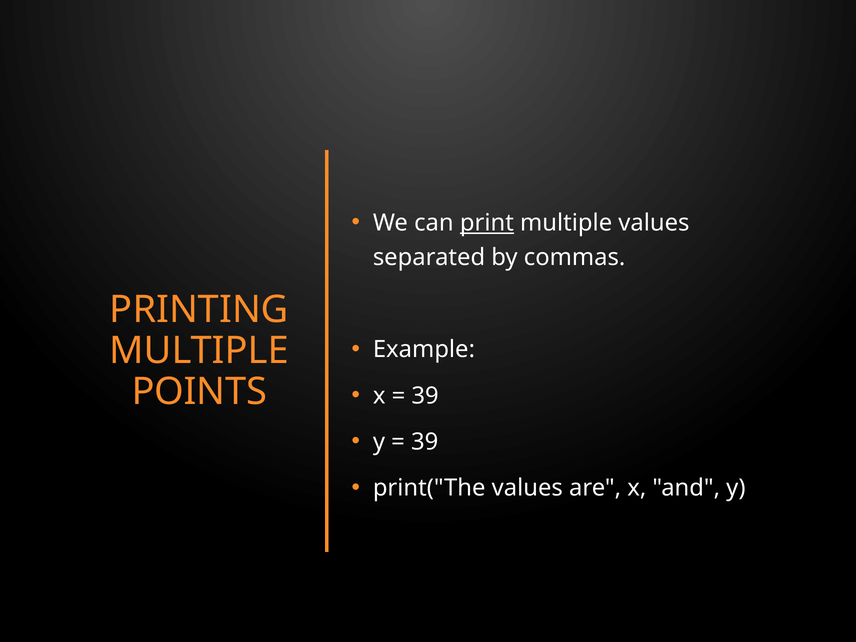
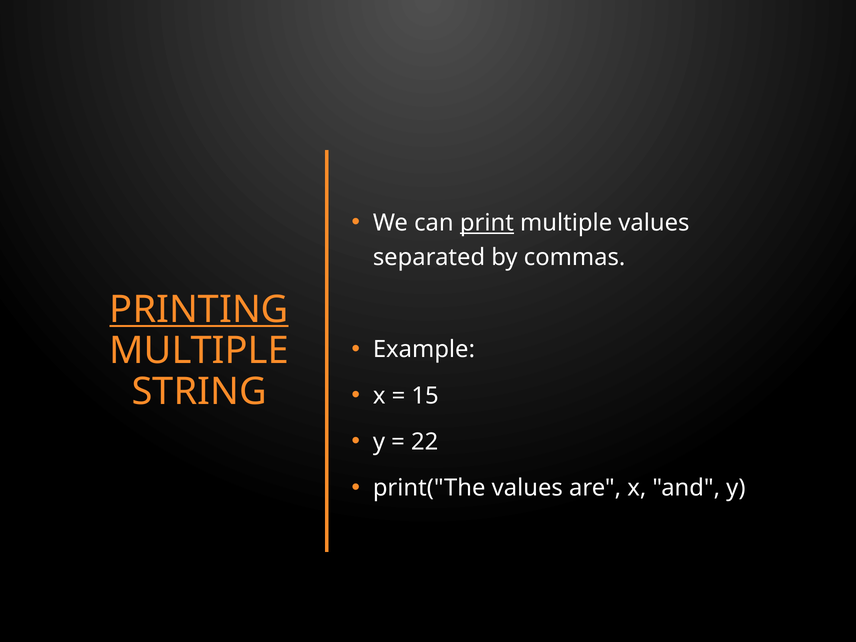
PRINTING underline: none -> present
POINTS: POINTS -> STRING
39 at (425, 396): 39 -> 15
39 at (425, 442): 39 -> 22
